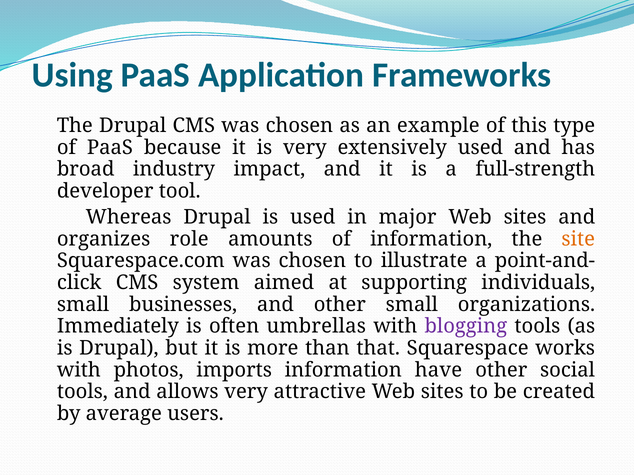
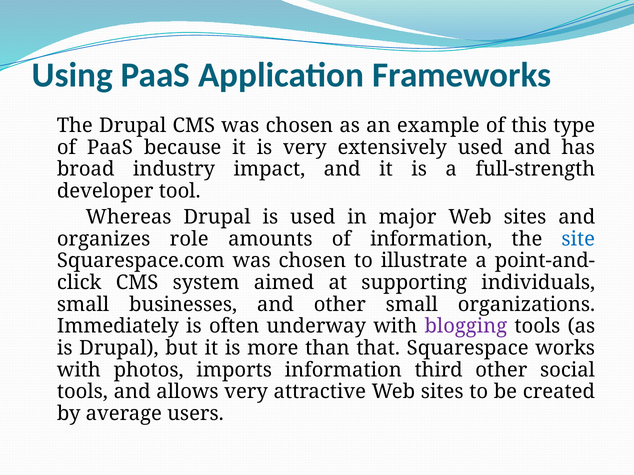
site colour: orange -> blue
umbrellas: umbrellas -> underway
have: have -> third
